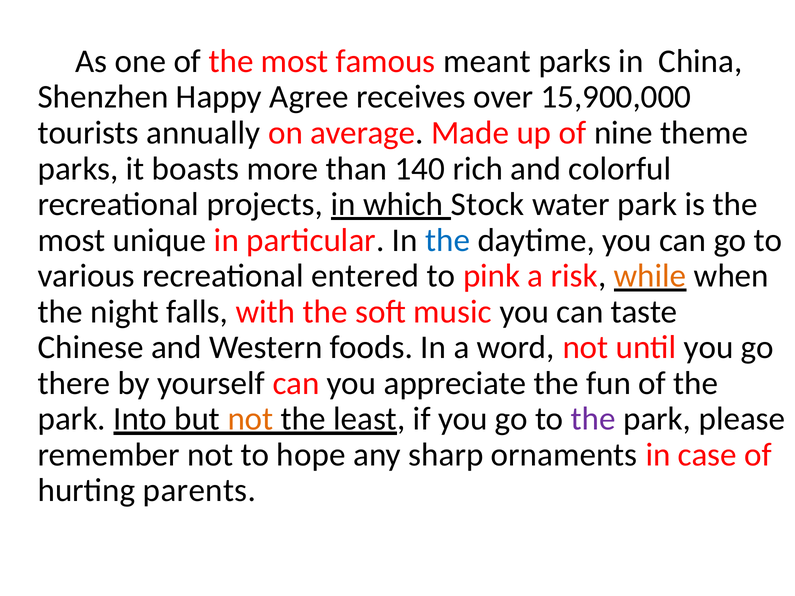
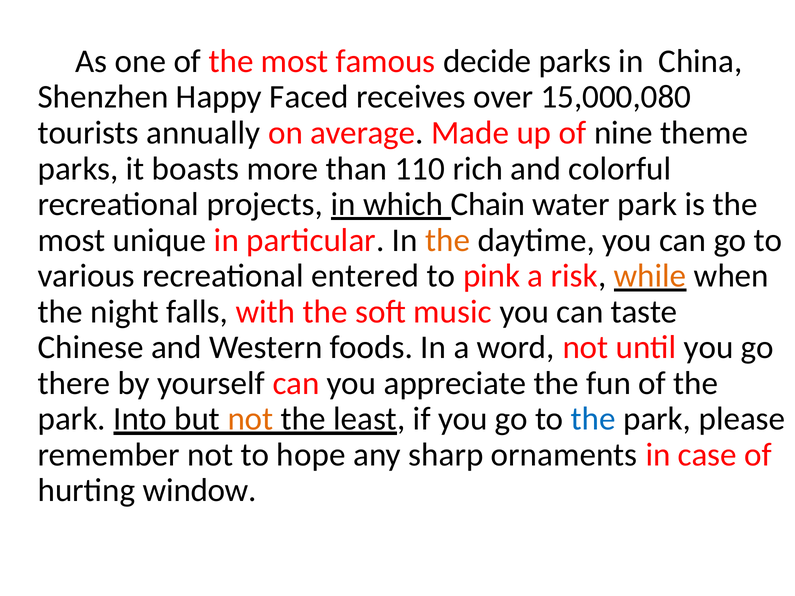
meant: meant -> decide
Agree: Agree -> Faced
15,900,000: 15,900,000 -> 15,000,080
140: 140 -> 110
Stock: Stock -> Chain
the at (448, 240) colour: blue -> orange
the at (593, 419) colour: purple -> blue
parents: parents -> window
